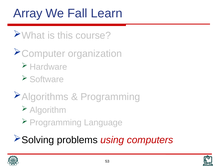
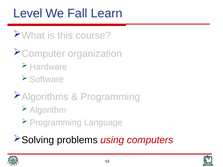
Array: Array -> Level
